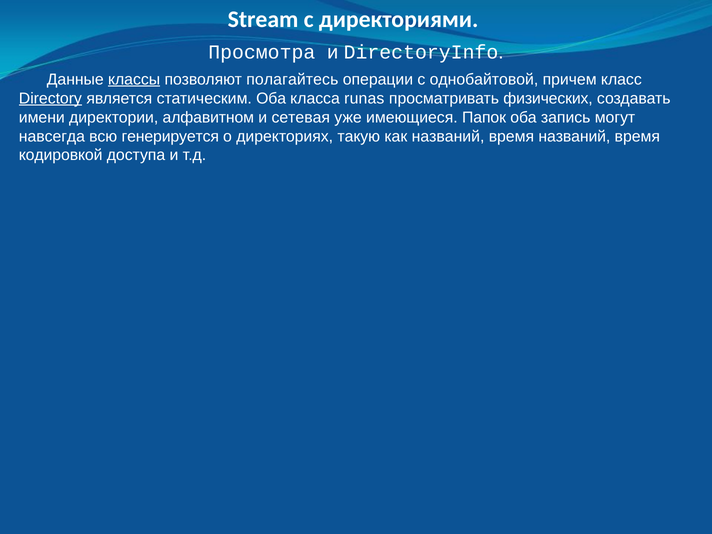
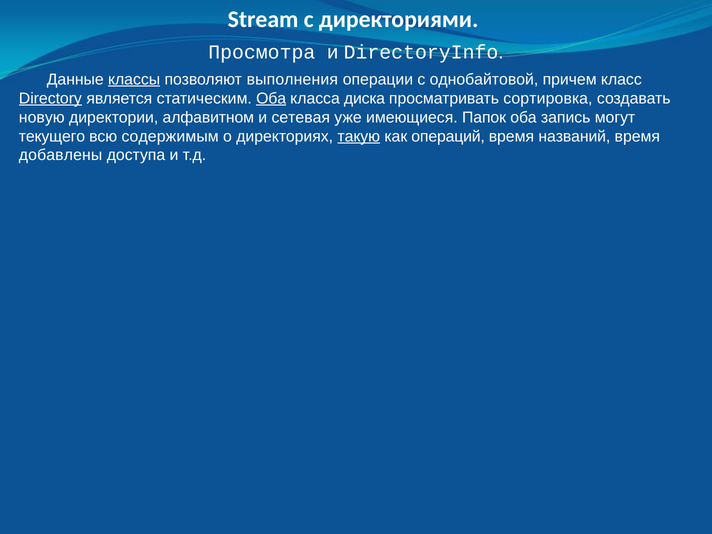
полагайтесь: полагайтесь -> выполнения
Оба at (271, 98) underline: none -> present
runas: runas -> диска
физических: физических -> сортировка
имени: имени -> новую
навсегда: навсегда -> текущего
генерируется: генерируется -> содержимым
такую underline: none -> present
как названий: названий -> операций
кодировкой: кодировкой -> добавлены
